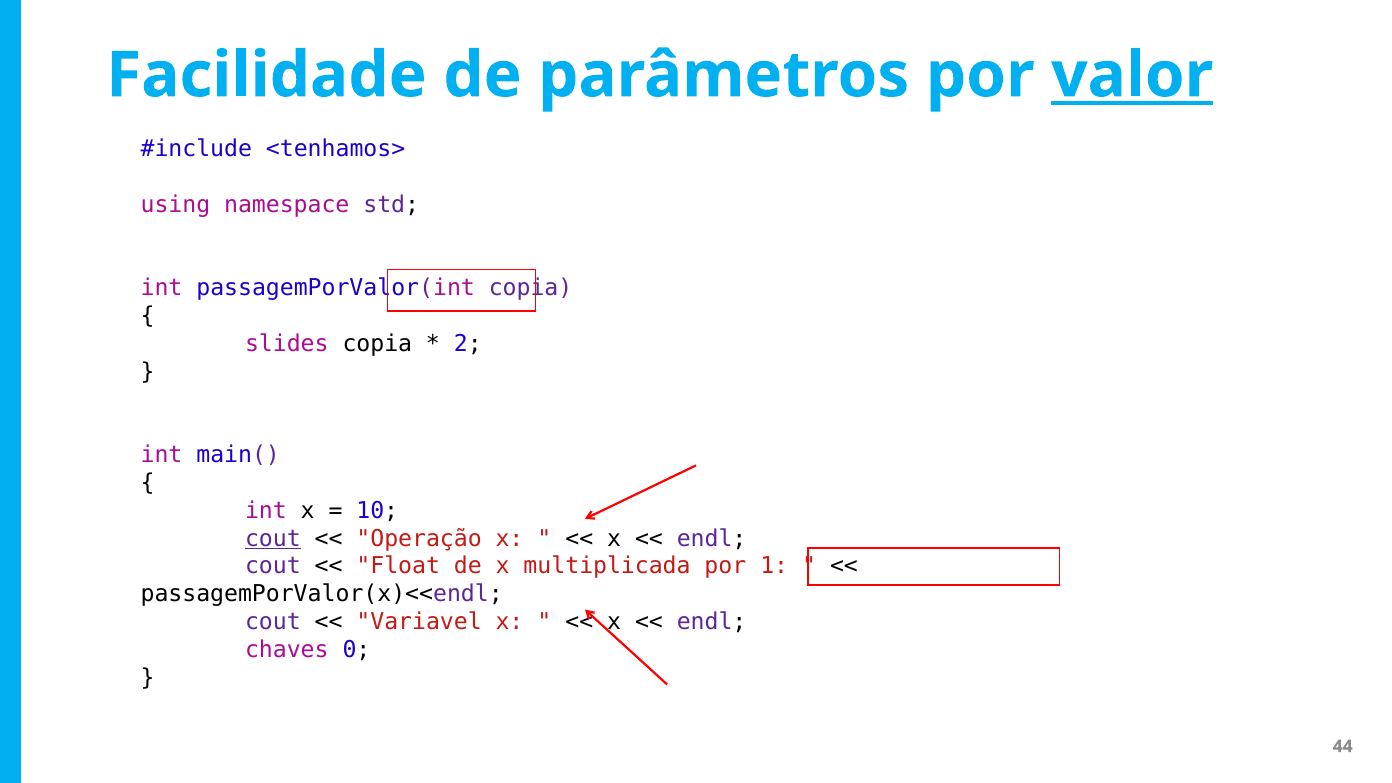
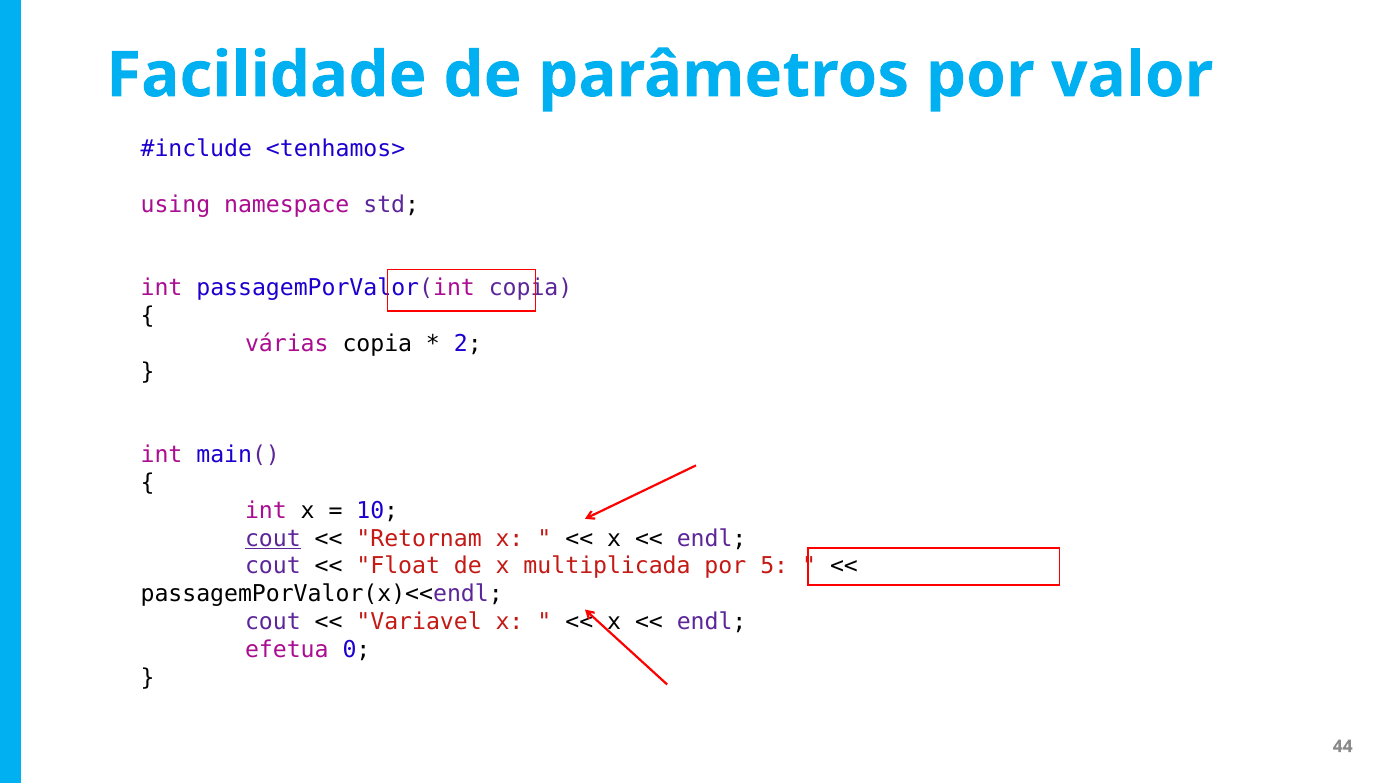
valor underline: present -> none
slides: slides -> várias
Operação: Operação -> Retornam
1: 1 -> 5
chaves: chaves -> efetua
